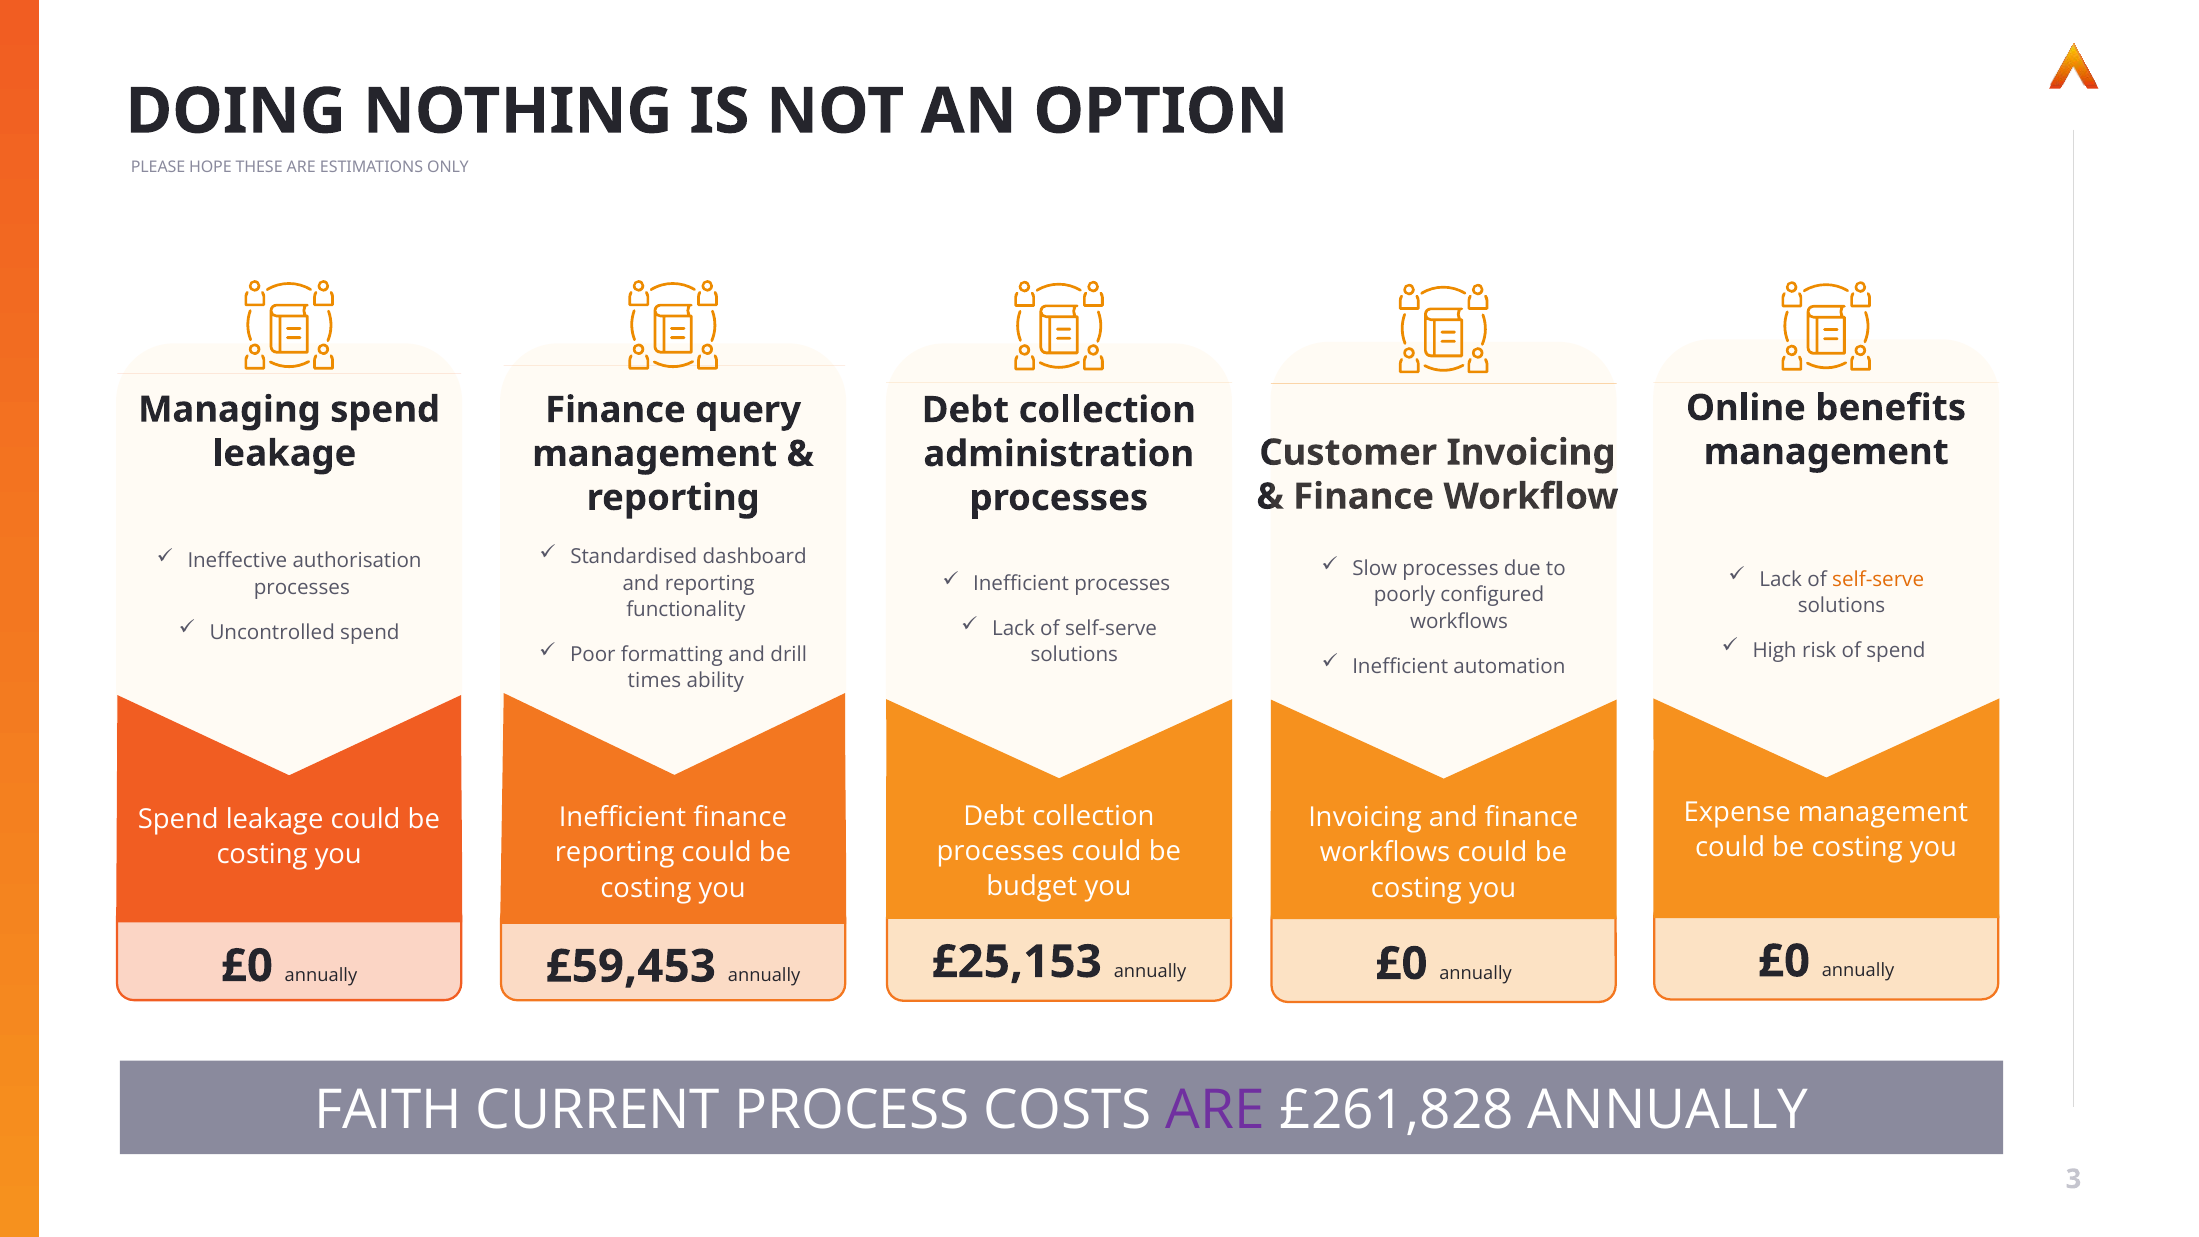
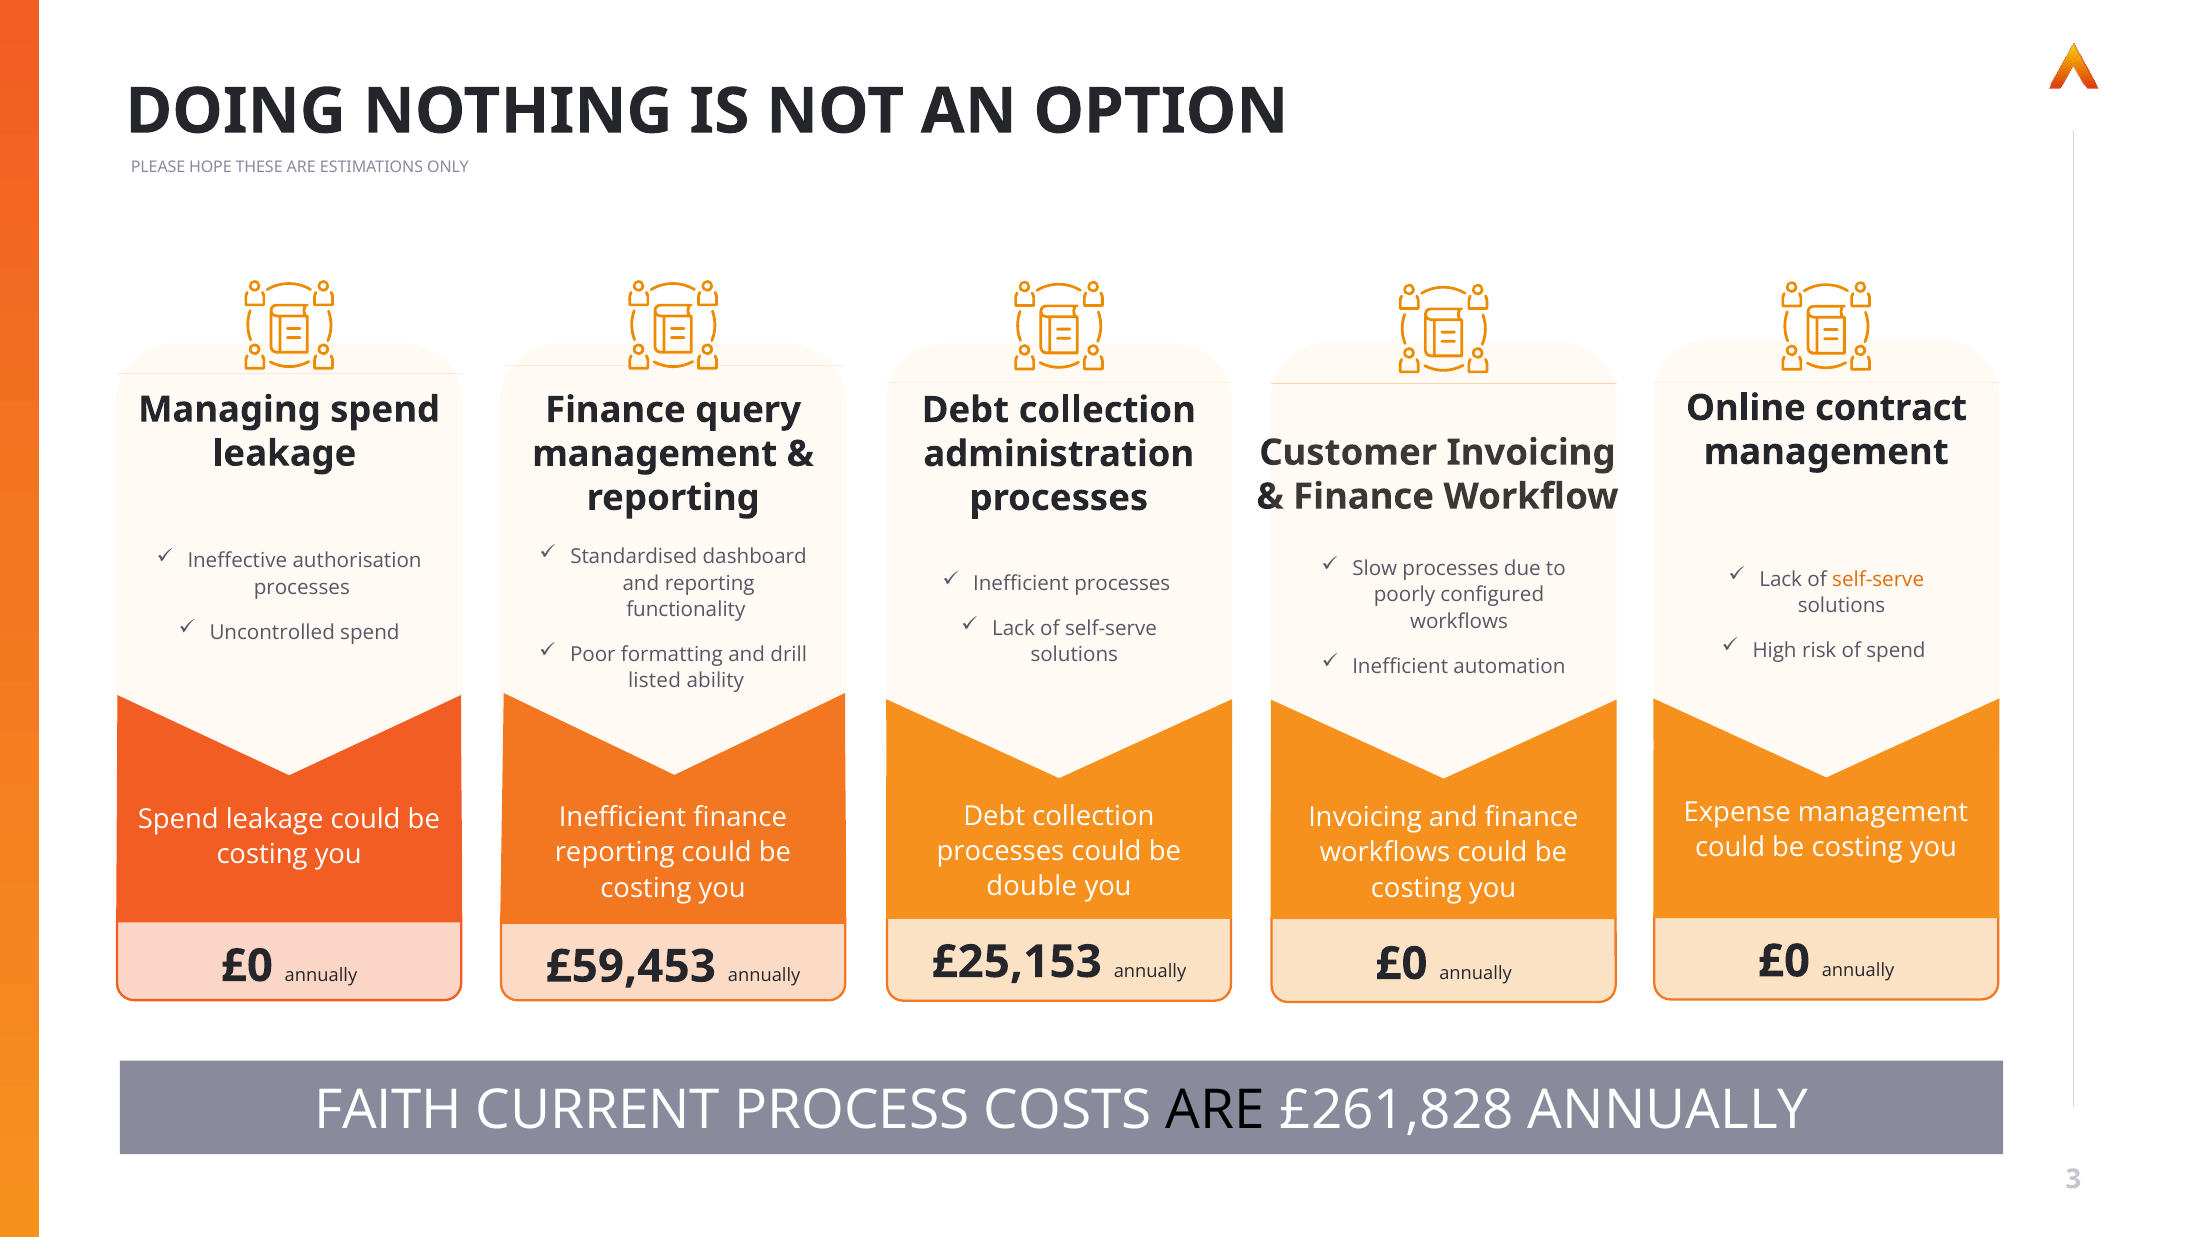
benefits: benefits -> contract
times: times -> listed
budget: budget -> double
ARE at (1215, 1110) colour: purple -> black
